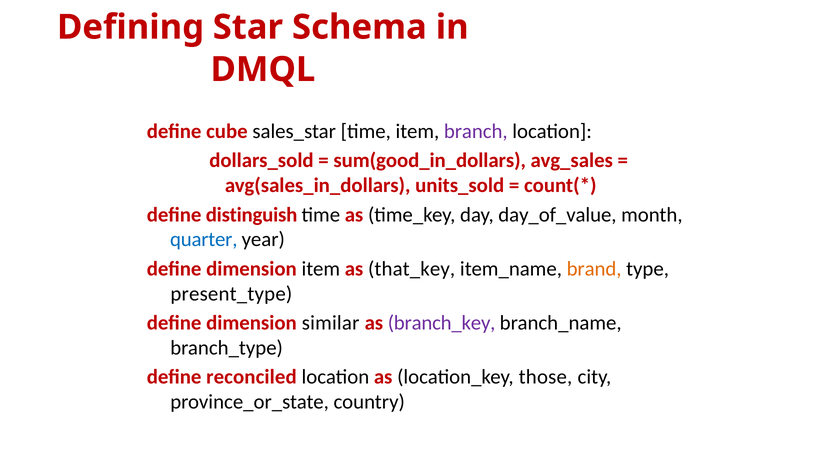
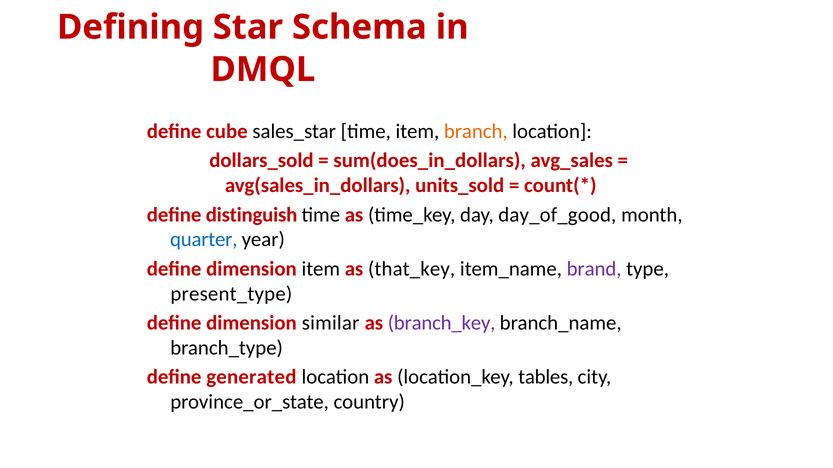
branch colour: purple -> orange
sum(good_in_dollars: sum(good_in_dollars -> sum(does_in_dollars
day_of_value: day_of_value -> day_of_good
brand colour: orange -> purple
reconciled: reconciled -> generated
those: those -> tables
